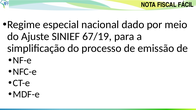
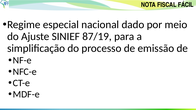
67/19: 67/19 -> 87/19
